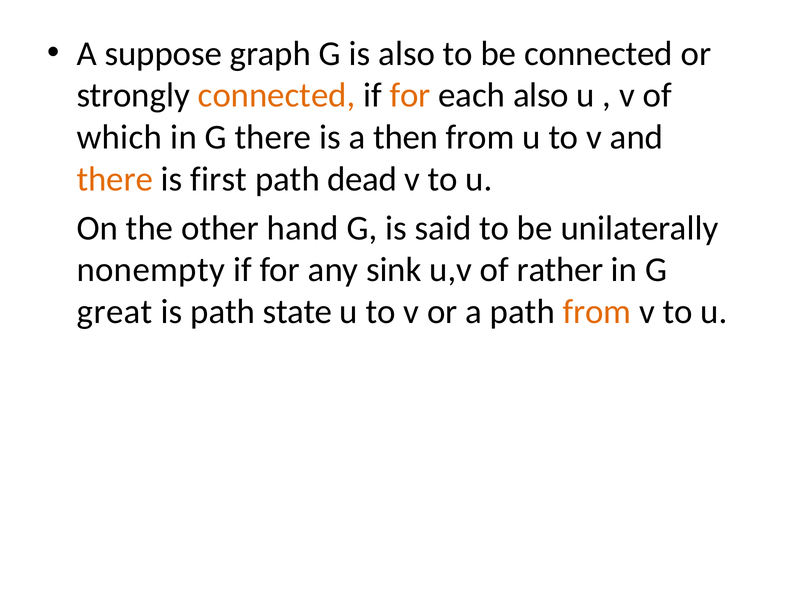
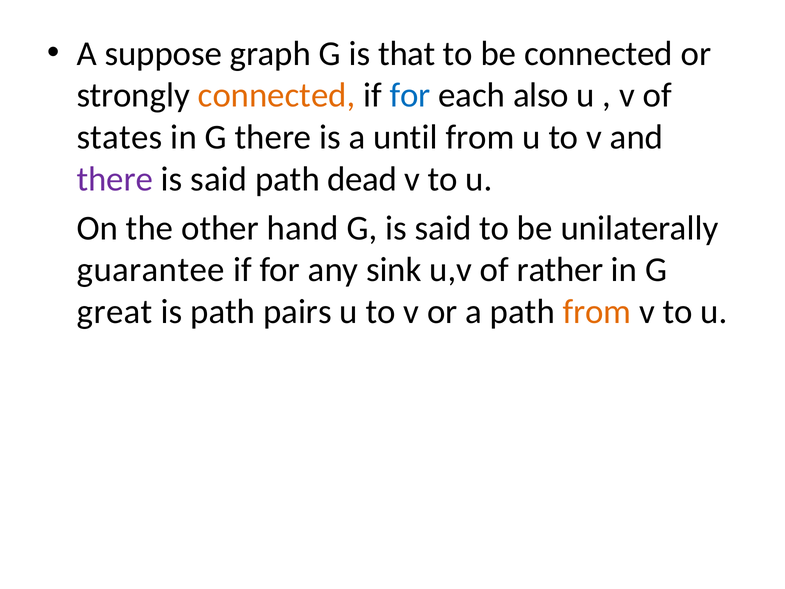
is also: also -> that
for at (410, 95) colour: orange -> blue
which: which -> states
then: then -> until
there at (115, 179) colour: orange -> purple
first at (219, 179): first -> said
nonempty: nonempty -> guarantee
state: state -> pairs
